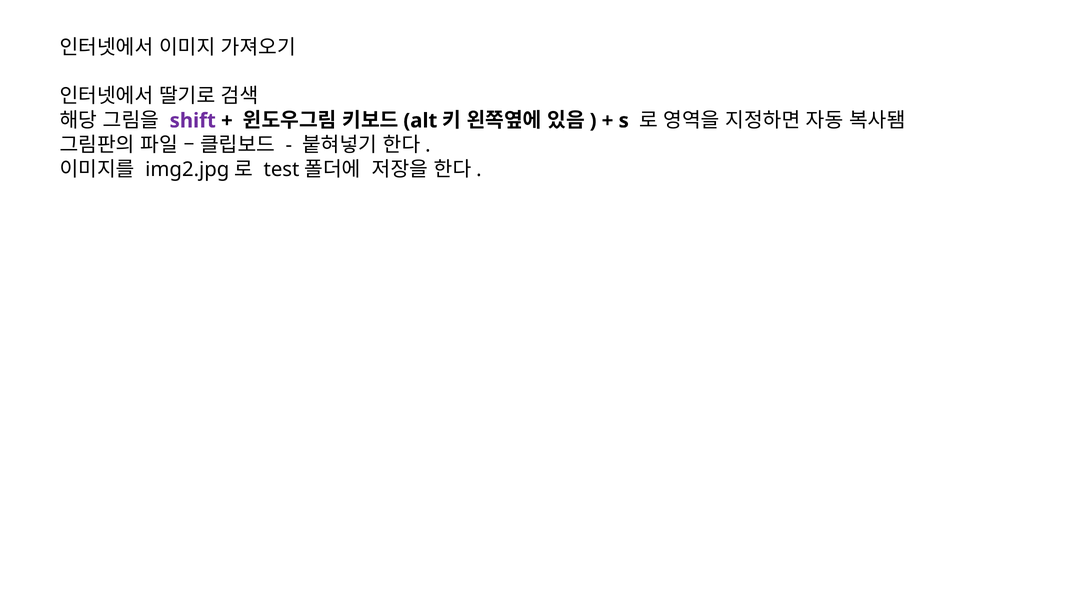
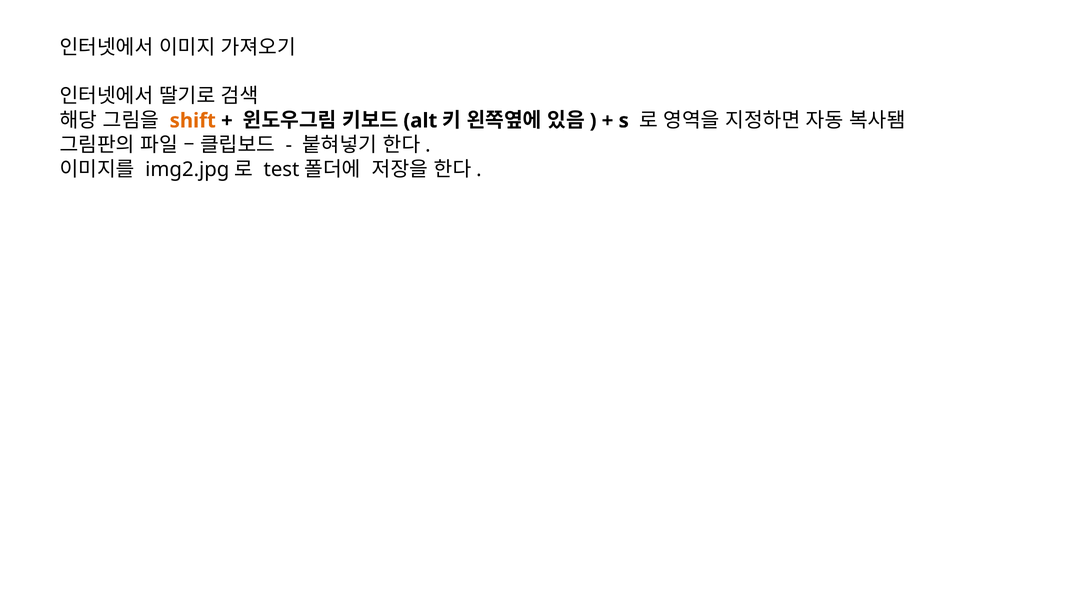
shift colour: purple -> orange
